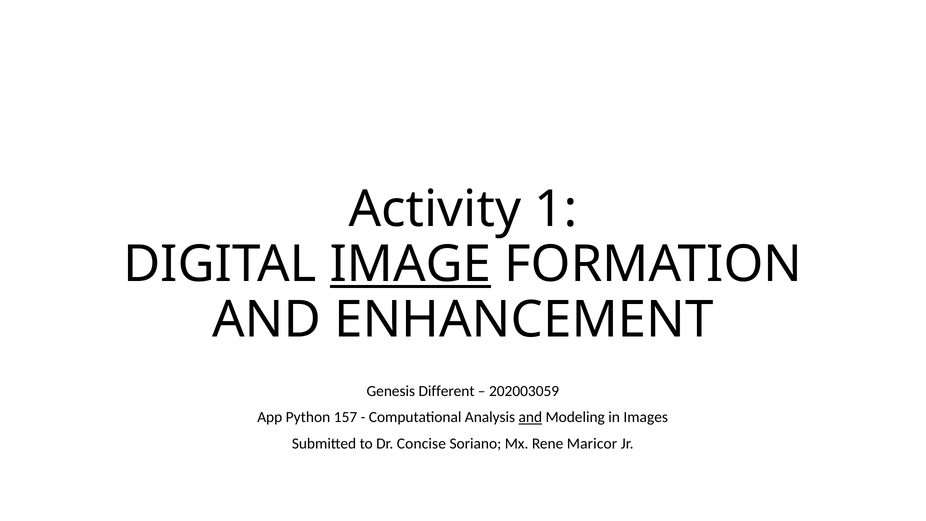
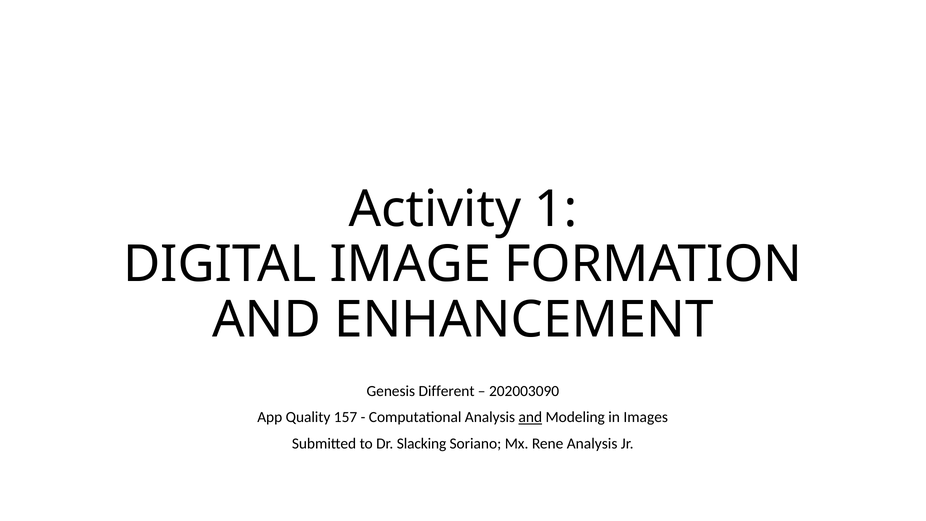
IMAGE underline: present -> none
202003059: 202003059 -> 202003090
Python: Python -> Quality
Concise: Concise -> Slacking
Rene Maricor: Maricor -> Analysis
